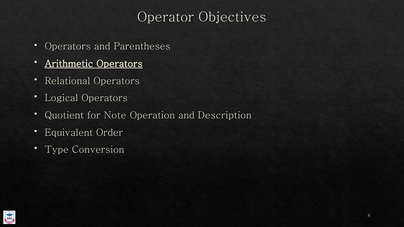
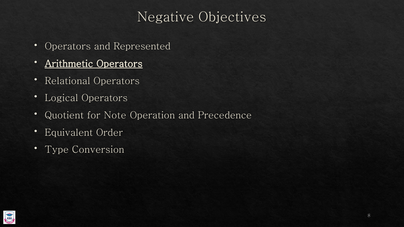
Operator: Operator -> Negative
Parentheses: Parentheses -> Represented
Description: Description -> Precedence
